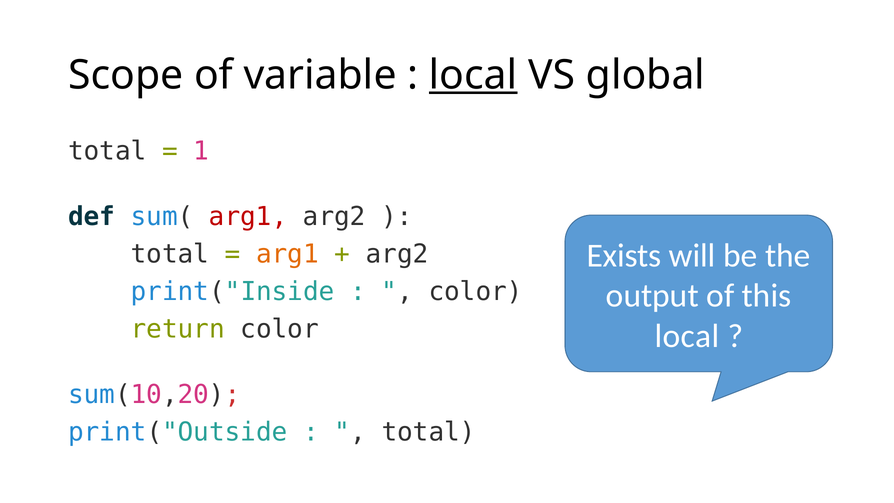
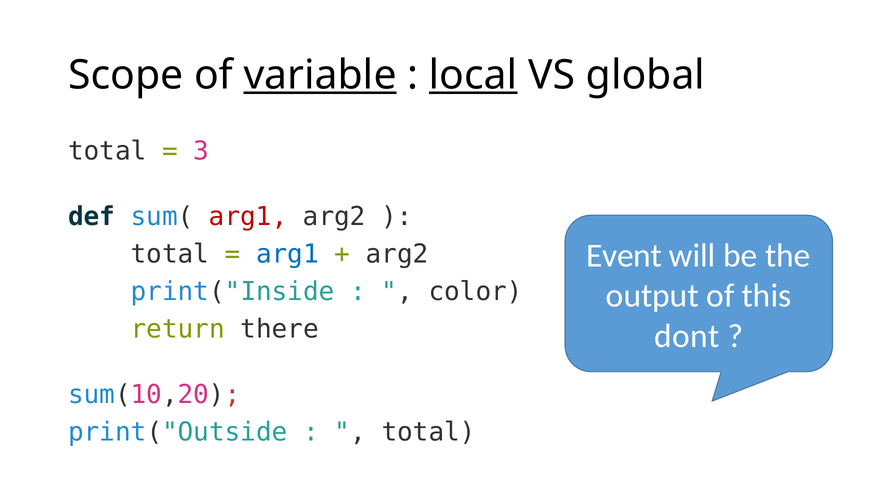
variable underline: none -> present
1: 1 -> 3
Exists: Exists -> Event
arg1 at (287, 254) colour: orange -> blue
return color: color -> there
local at (687, 336): local -> dont
